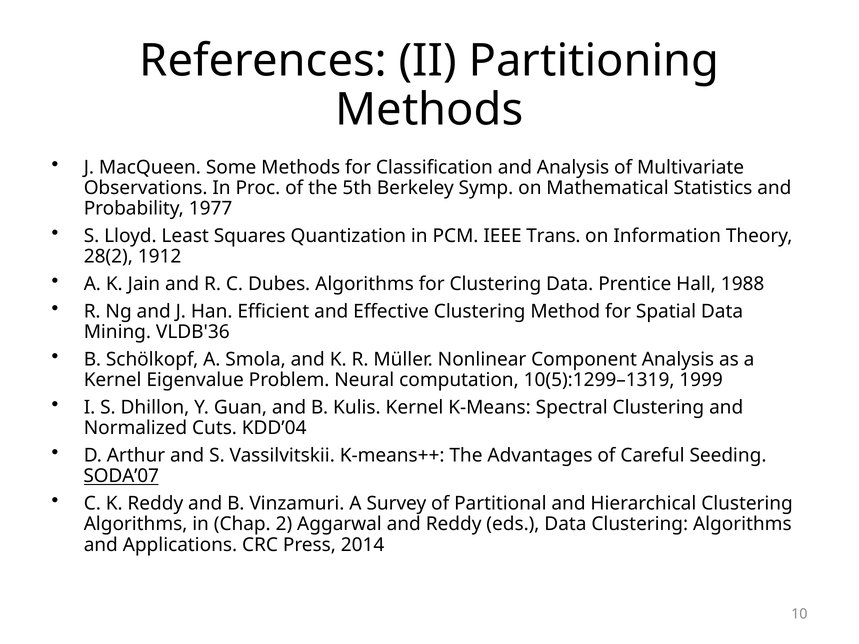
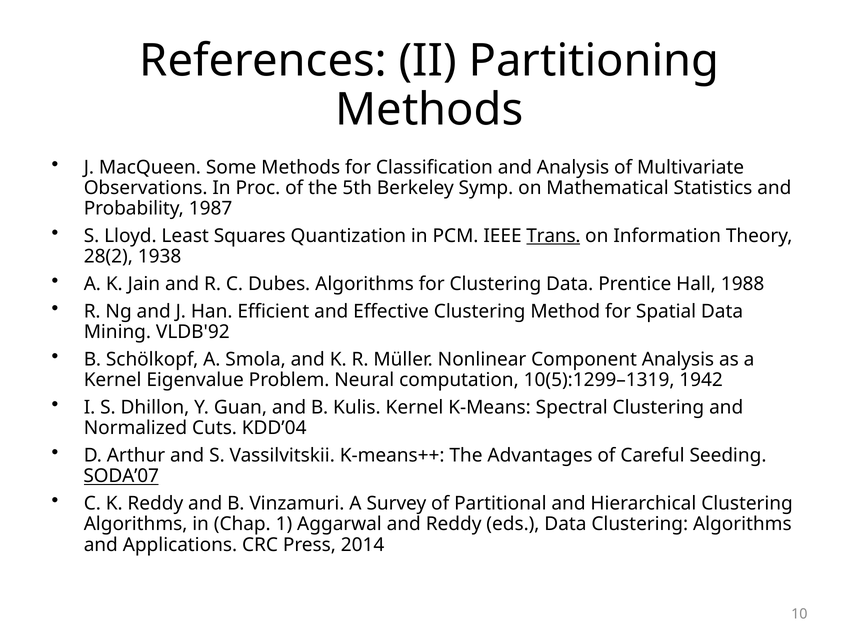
1977: 1977 -> 1987
Trans underline: none -> present
1912: 1912 -> 1938
VLDB'36: VLDB'36 -> VLDB'92
1999: 1999 -> 1942
2: 2 -> 1
